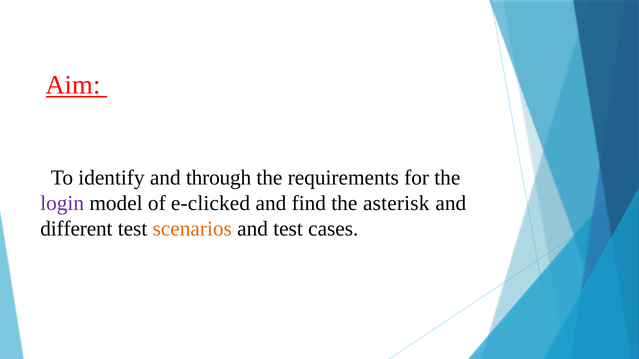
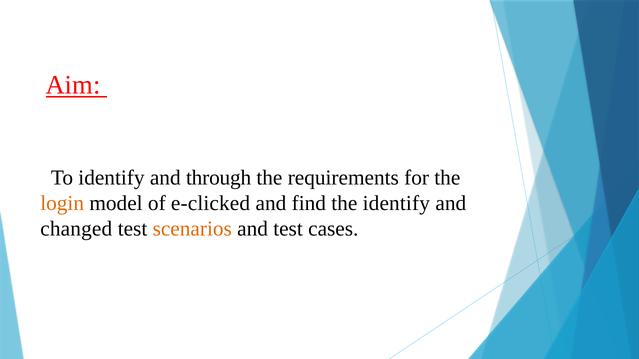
login colour: purple -> orange
the asterisk: asterisk -> identify
different: different -> changed
